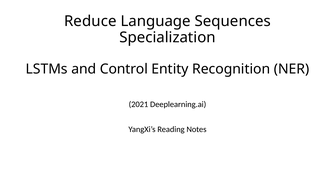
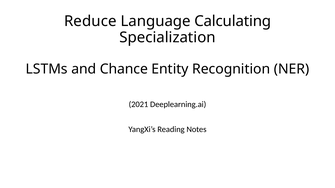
Sequences: Sequences -> Calculating
Control: Control -> Chance
